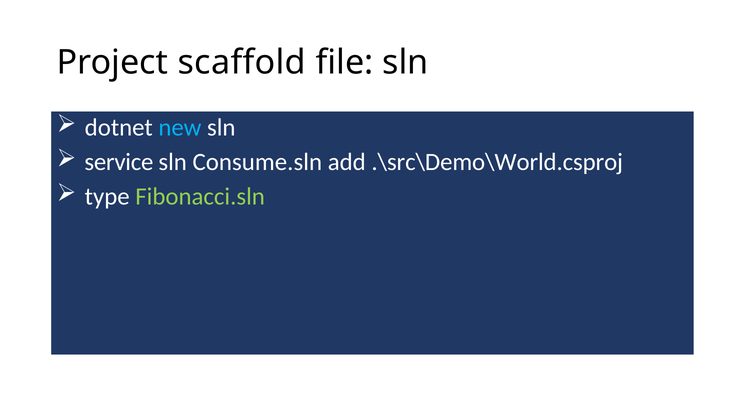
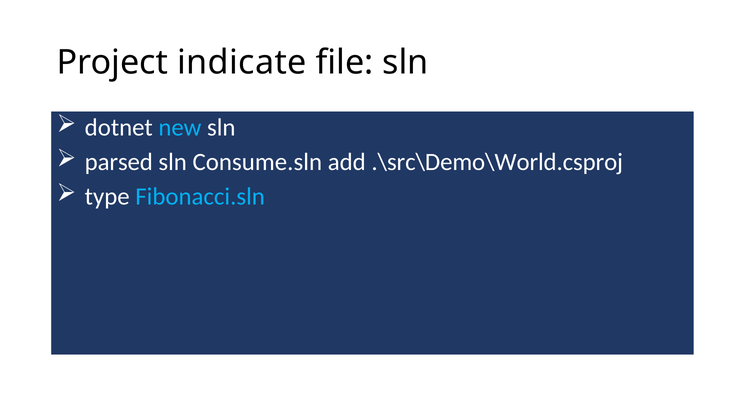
scaffold: scaffold -> indicate
service: service -> parsed
Fibonacci.sln colour: light green -> light blue
